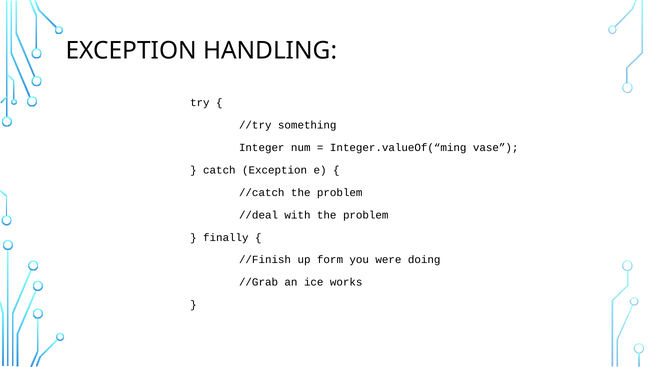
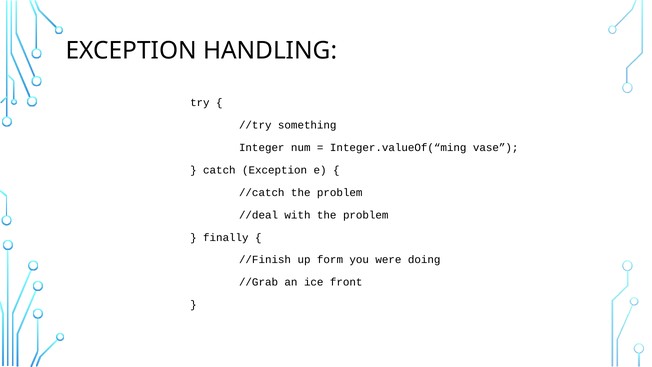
works: works -> front
